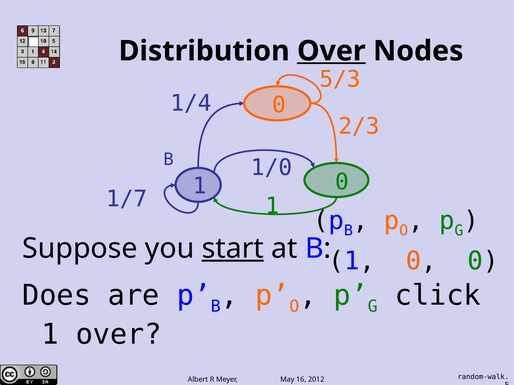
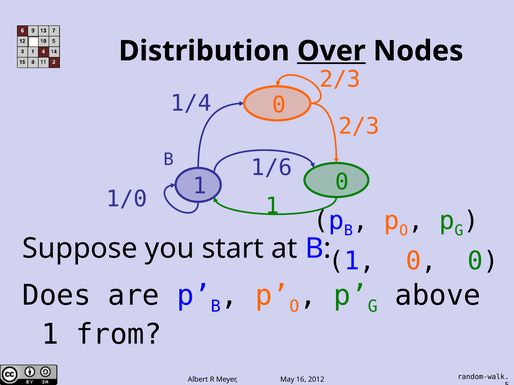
5/3 at (340, 79): 5/3 -> 2/3
1/0: 1/0 -> 1/6
1/7: 1/7 -> 1/0
start underline: present -> none
click: click -> above
1 over: over -> from
